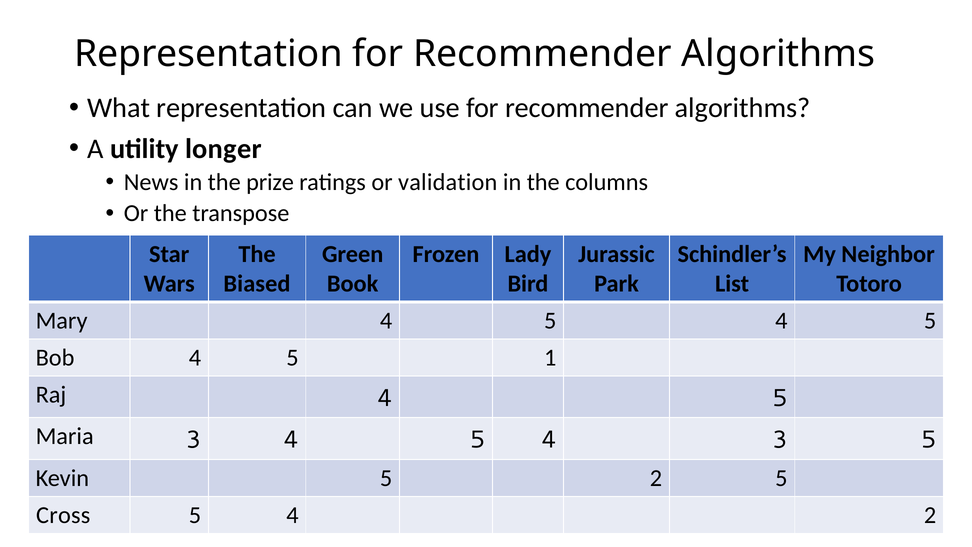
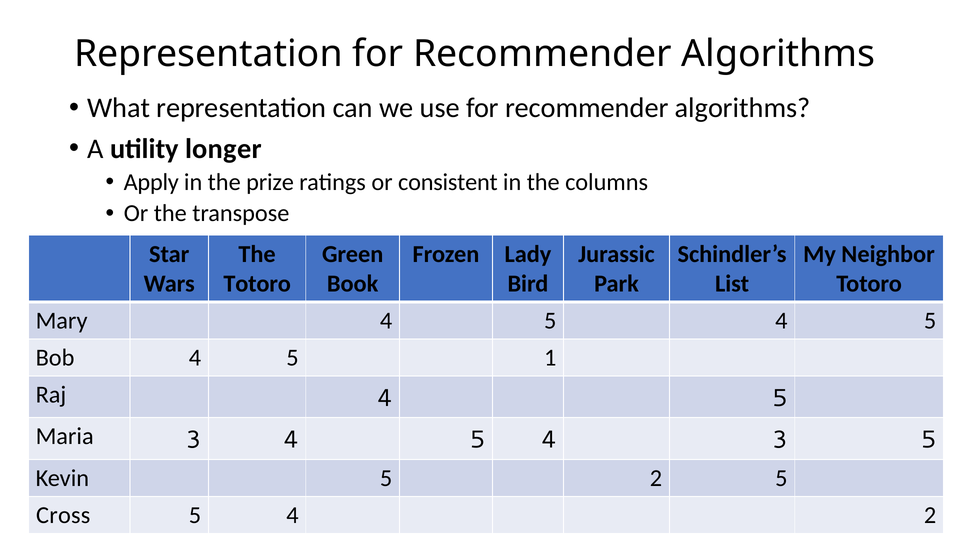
News: News -> Apply
validation: validation -> consistent
Biased at (257, 284): Biased -> Totoro
